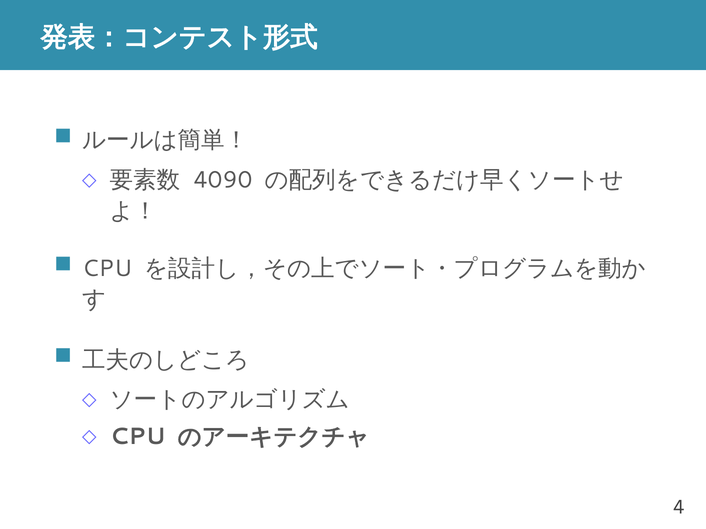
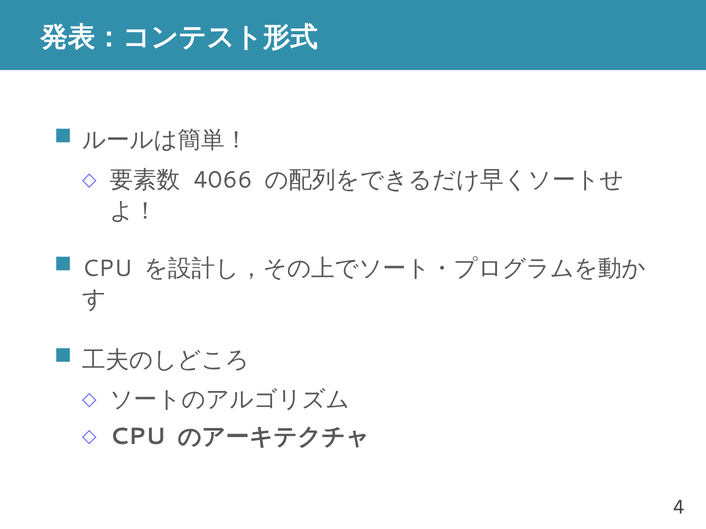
4090: 4090 -> 4066
